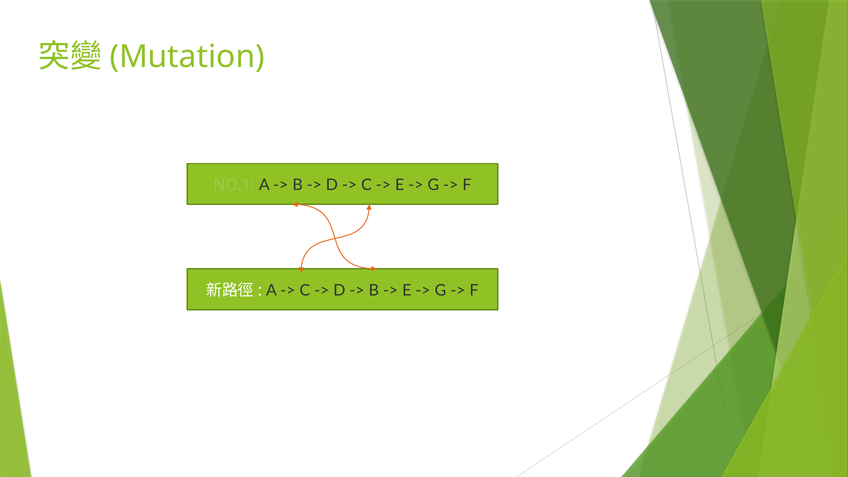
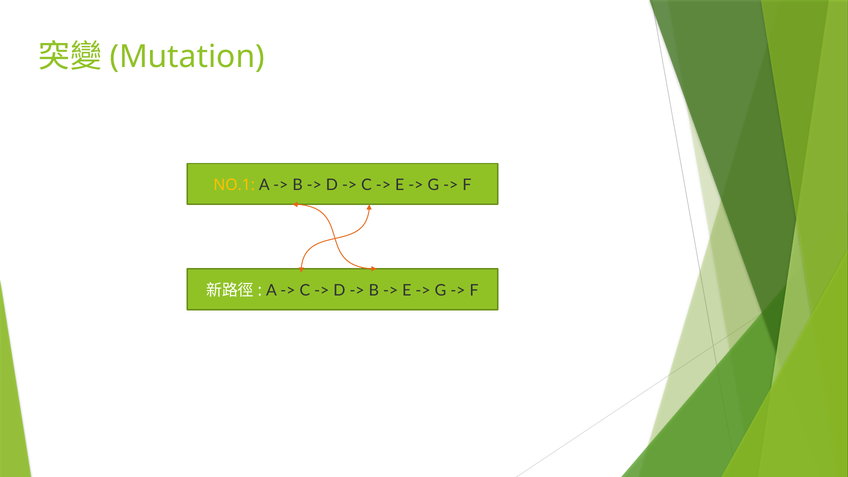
NO.1 colour: light green -> yellow
